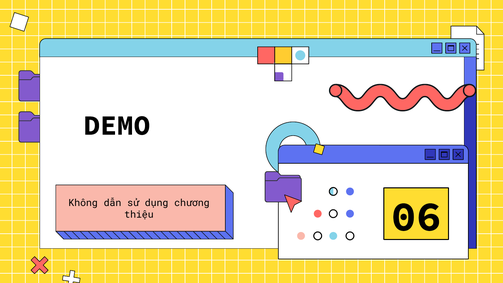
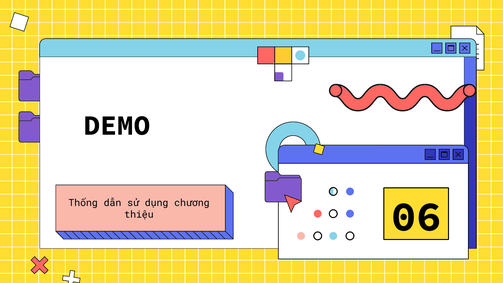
Không: Không -> Thống
